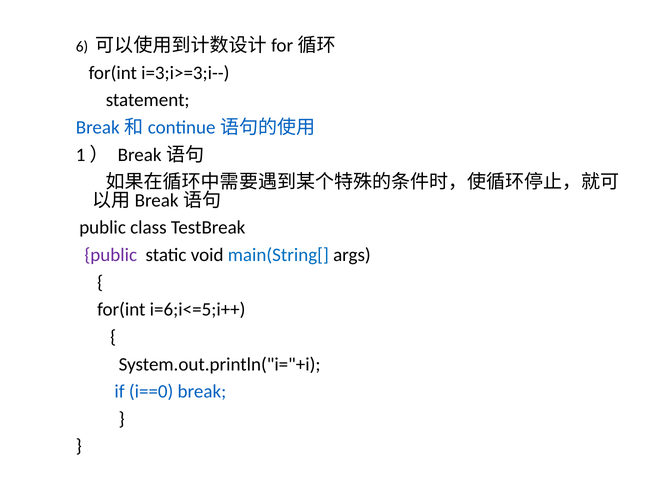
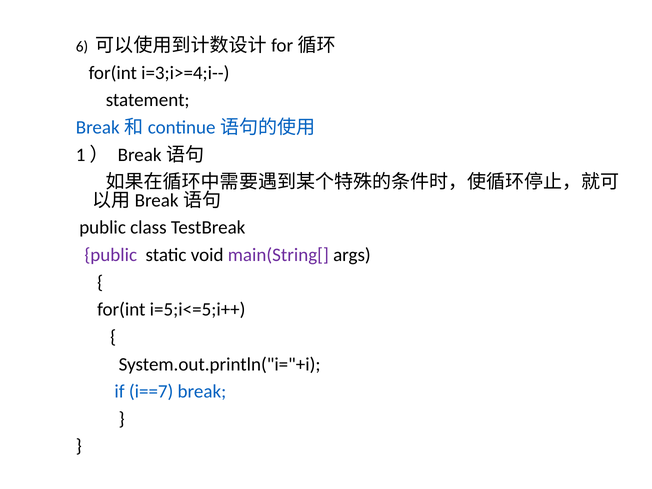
i=3;i>=3;i--: i=3;i>=3;i-- -> i=3;i>=4;i--
main(String[ colour: blue -> purple
i=6;i<=5;i++: i=6;i<=5;i++ -> i=5;i<=5;i++
i==0: i==0 -> i==7
